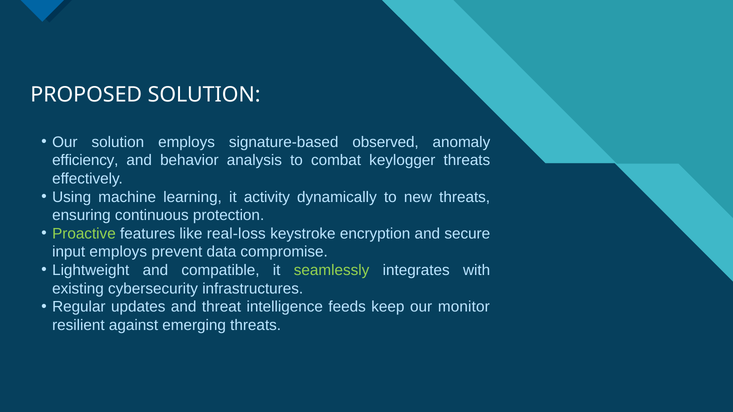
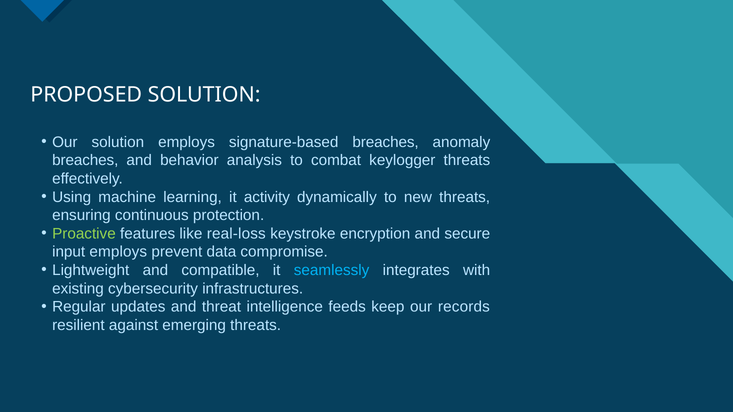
signature-based observed: observed -> breaches
efficiency at (85, 160): efficiency -> breaches
seamlessly colour: light green -> light blue
monitor: monitor -> records
